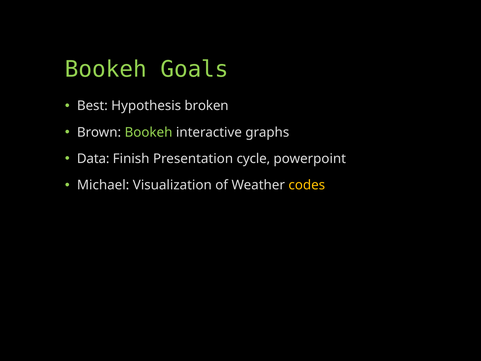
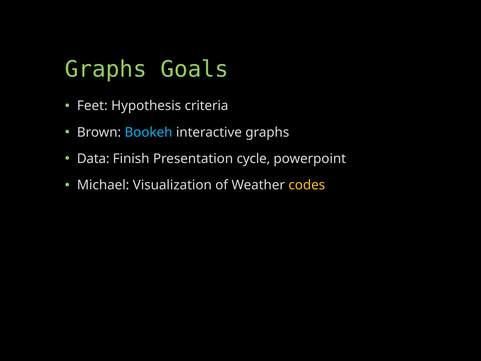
Bookeh at (106, 69): Bookeh -> Graphs
Best: Best -> Feet
broken: broken -> criteria
Bookeh at (149, 132) colour: light green -> light blue
